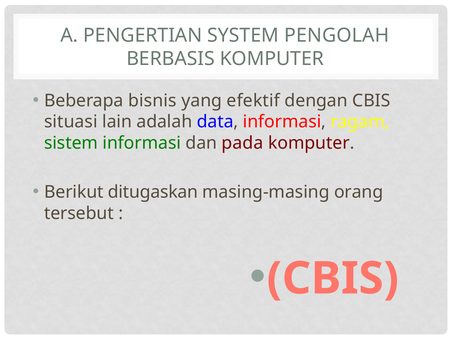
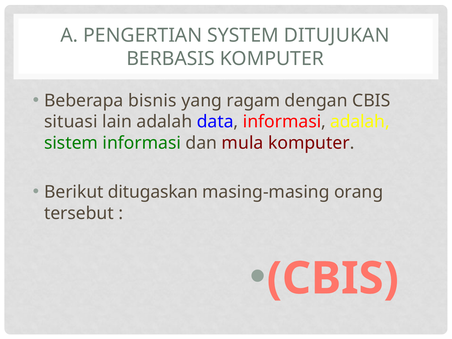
PENGOLAH: PENGOLAH -> DITUJUKAN
efektif: efektif -> ragam
informasi ragam: ragam -> adalah
pada: pada -> mula
